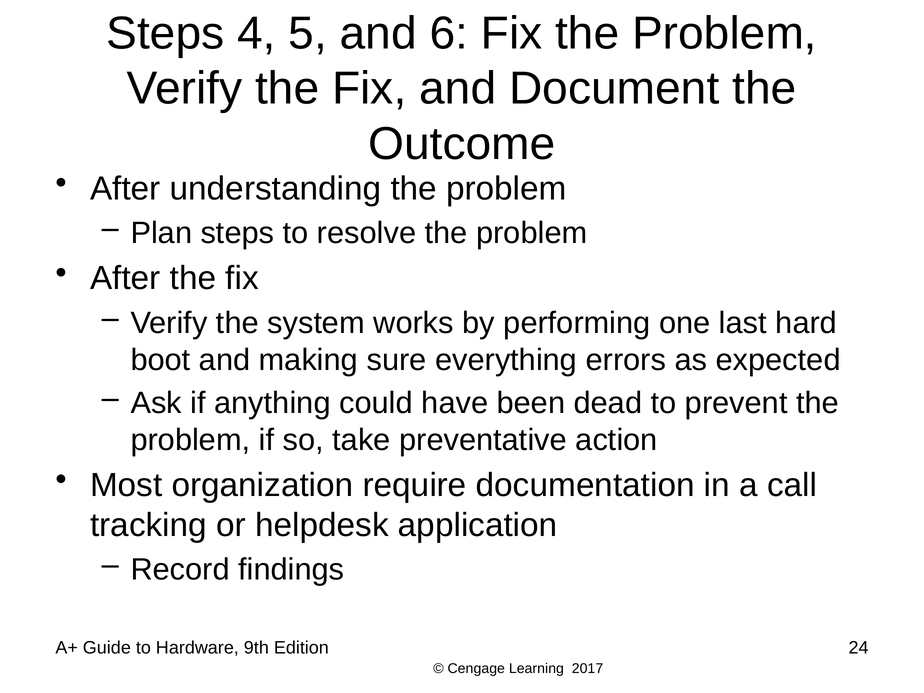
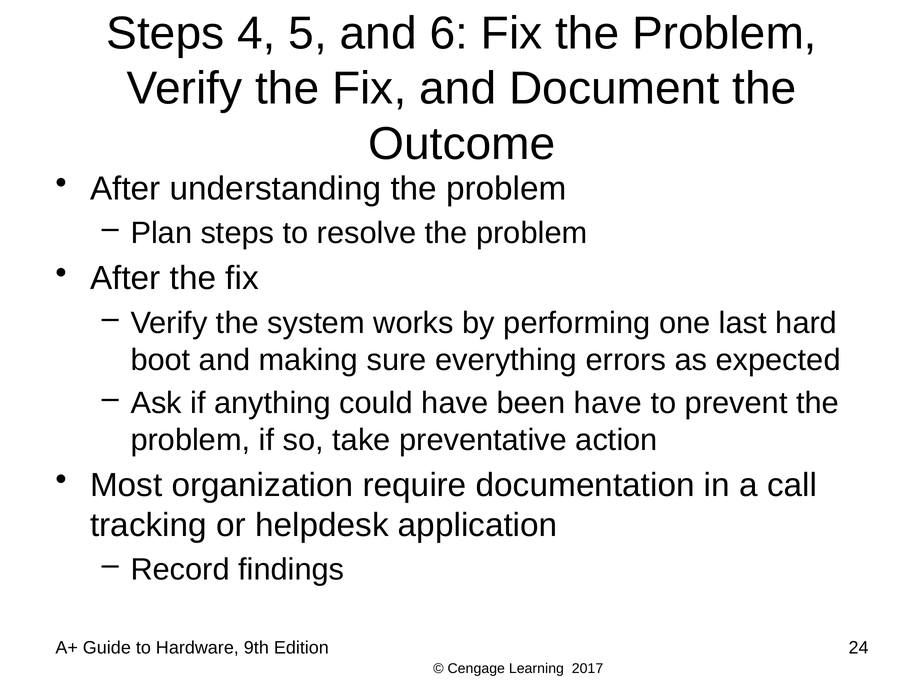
been dead: dead -> have
